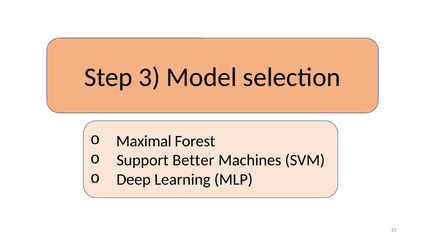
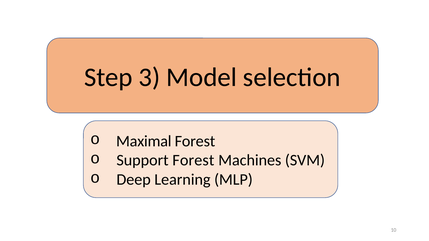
Support Better: Better -> Forest
